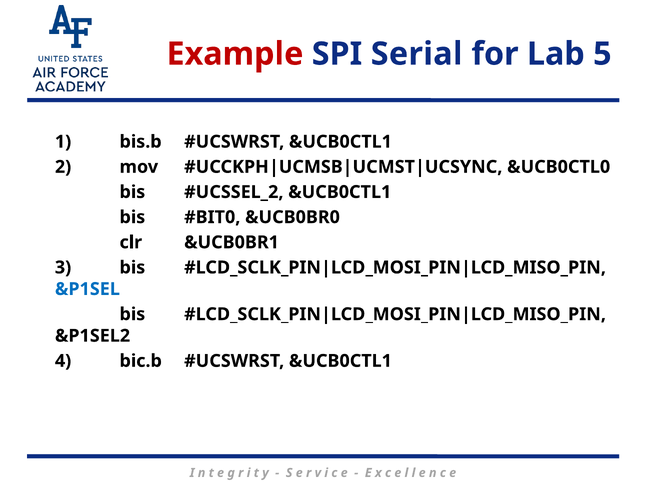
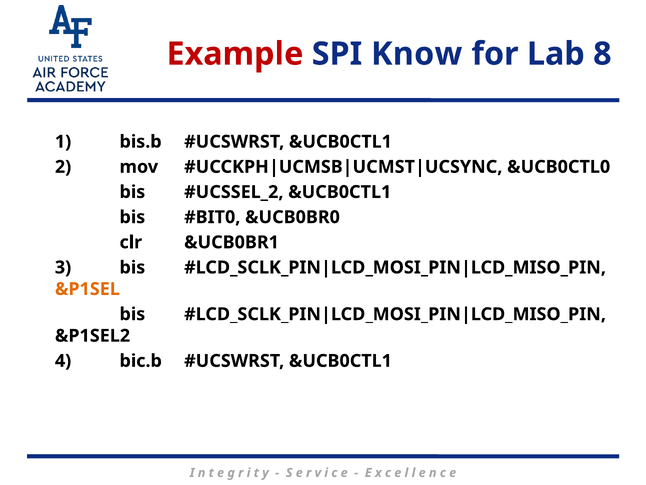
Serial: Serial -> Know
5: 5 -> 8
&P1SEL colour: blue -> orange
